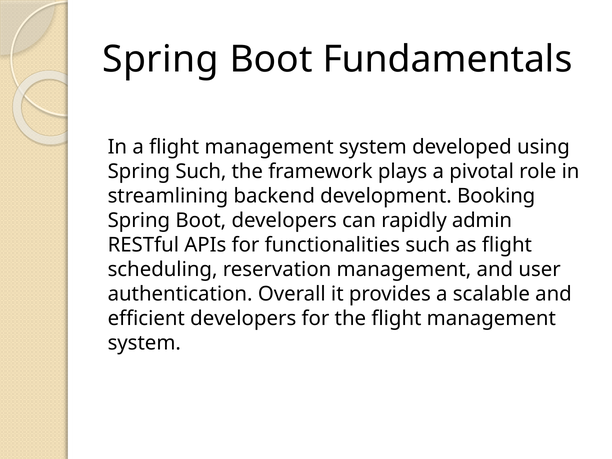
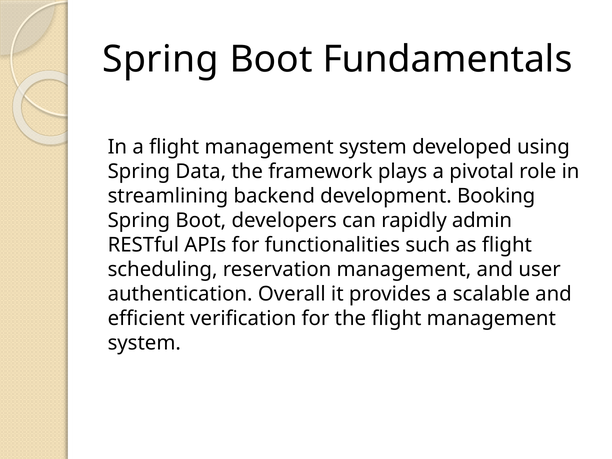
Spring Such: Such -> Data
efficient developers: developers -> verification
